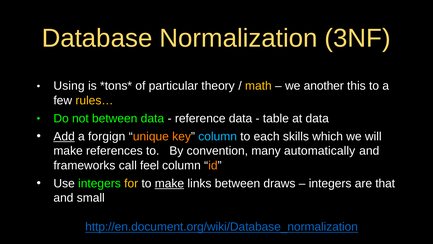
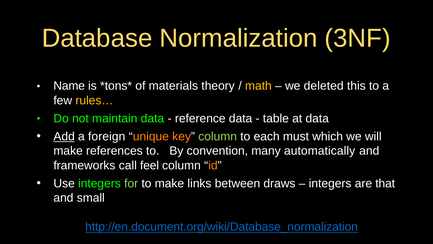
Using: Using -> Name
particular: particular -> materials
another: another -> deleted
not between: between -> maintain
forgign: forgign -> foreign
column at (218, 136) colour: light blue -> light green
skills: skills -> must
for colour: yellow -> light green
make at (169, 183) underline: present -> none
